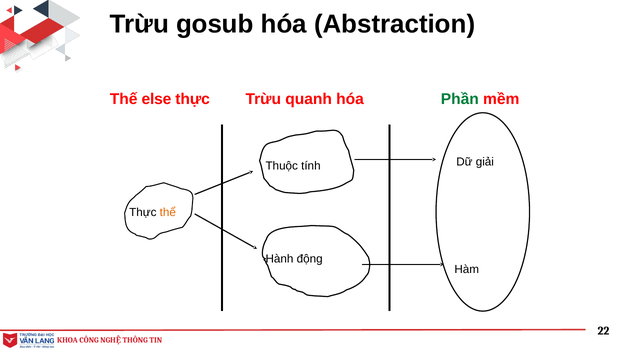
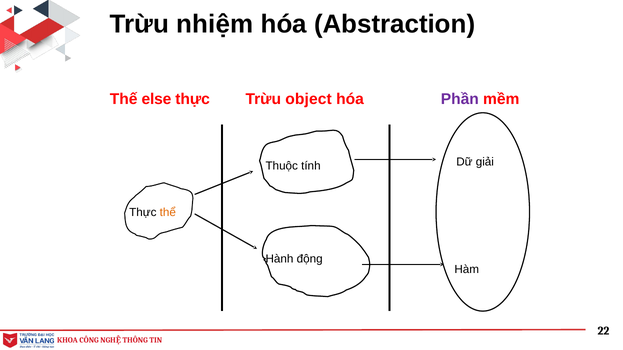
gosub: gosub -> nhiệm
quanh: quanh -> object
Phần colour: green -> purple
